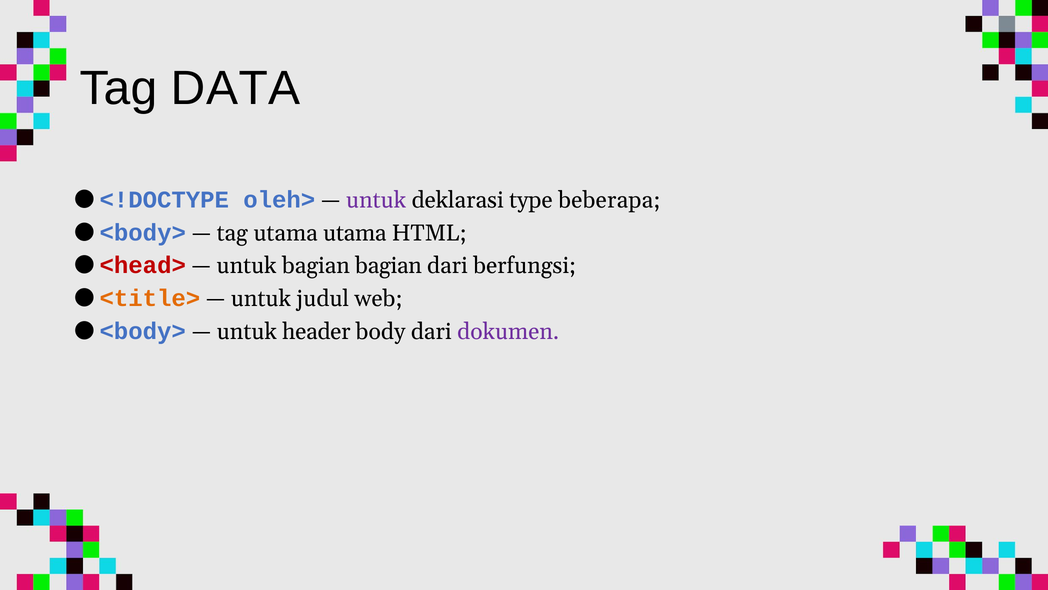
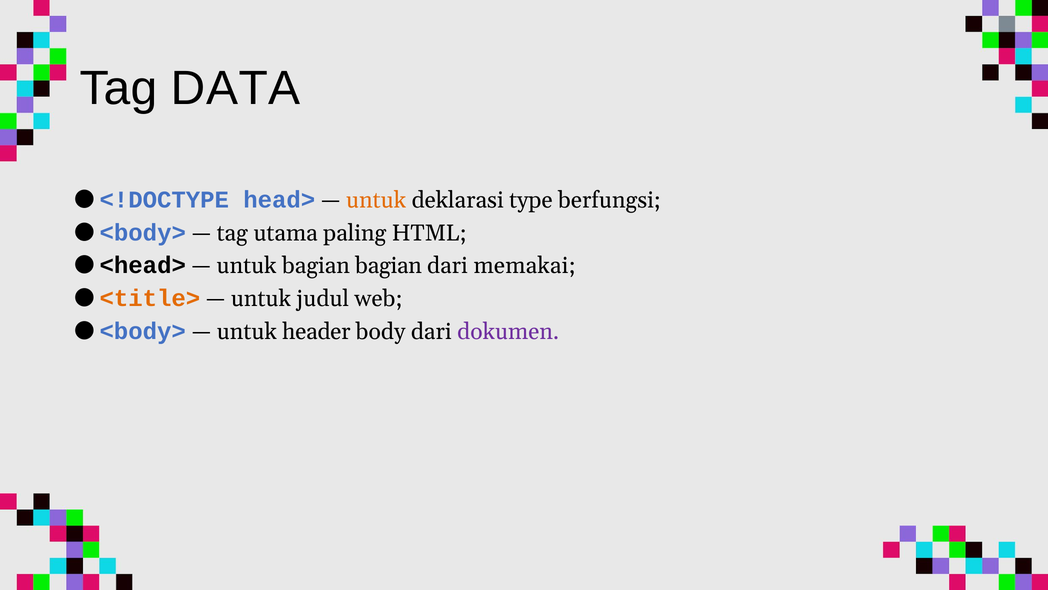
oleh>: oleh> -> head>
untuk at (376, 200) colour: purple -> orange
beberapa: beberapa -> berfungsi
utama utama: utama -> paling
<head> colour: red -> black
berfungsi: berfungsi -> memakai
